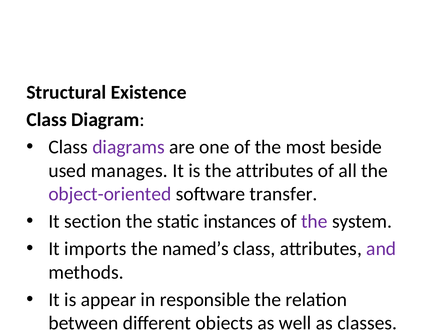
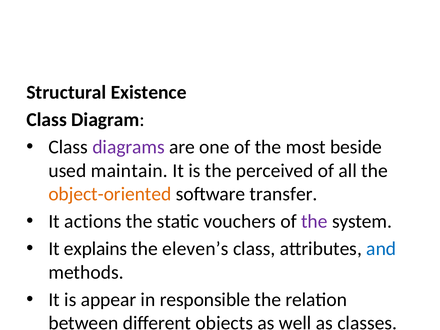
manages: manages -> maintain
the attributes: attributes -> perceived
object-oriented colour: purple -> orange
section: section -> actions
instances: instances -> vouchers
imports: imports -> explains
named’s: named’s -> eleven’s
and colour: purple -> blue
